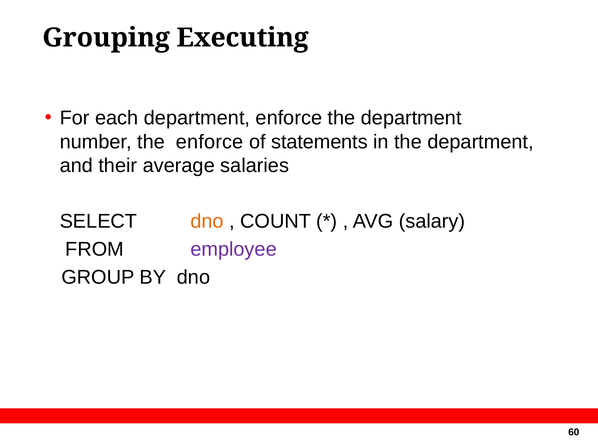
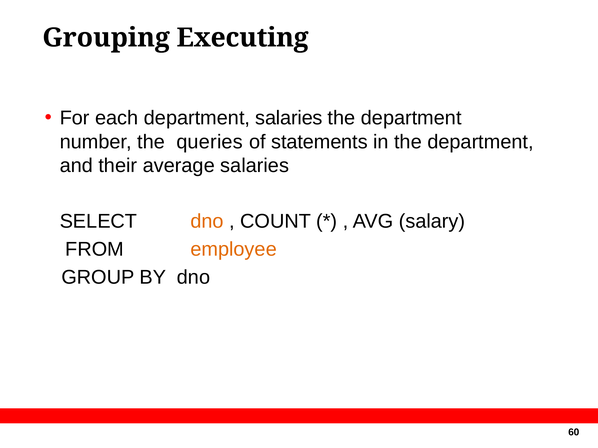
department enforce: enforce -> salaries
the enforce: enforce -> queries
employee colour: purple -> orange
